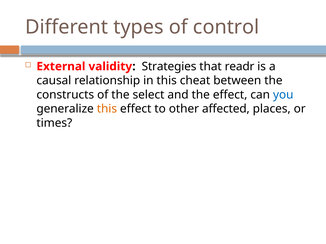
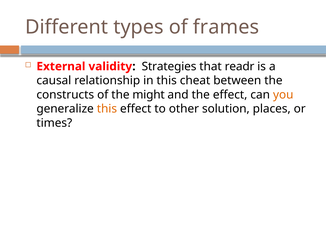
control: control -> frames
select: select -> might
you colour: blue -> orange
affected: affected -> solution
